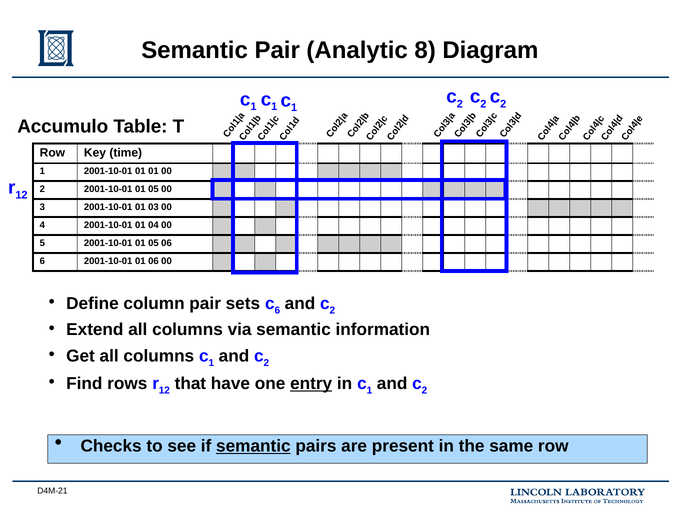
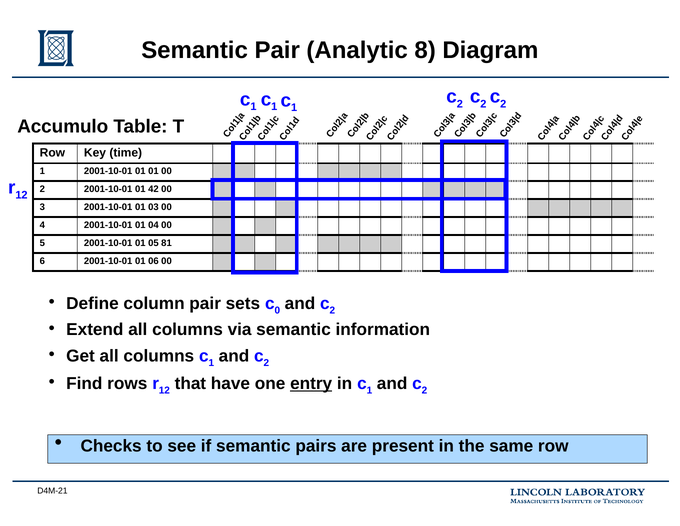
2 2001-10-01 01 05: 05 -> 42
05 06: 06 -> 81
c 6: 6 -> 0
semantic at (253, 445) underline: present -> none
